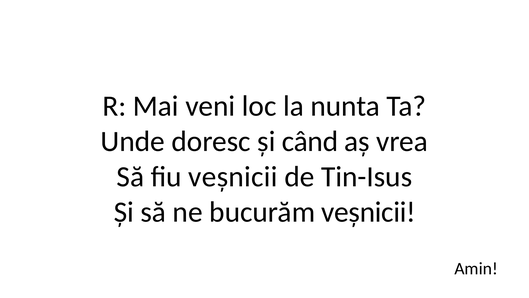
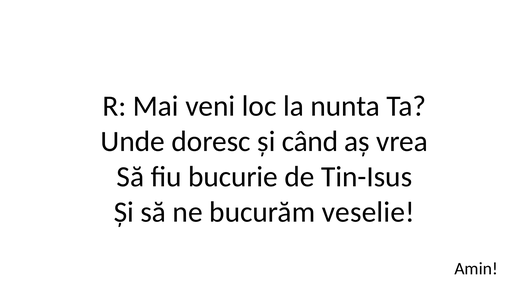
fiu veșnicii: veșnicii -> bucurie
bucurăm veșnicii: veșnicii -> veselie
